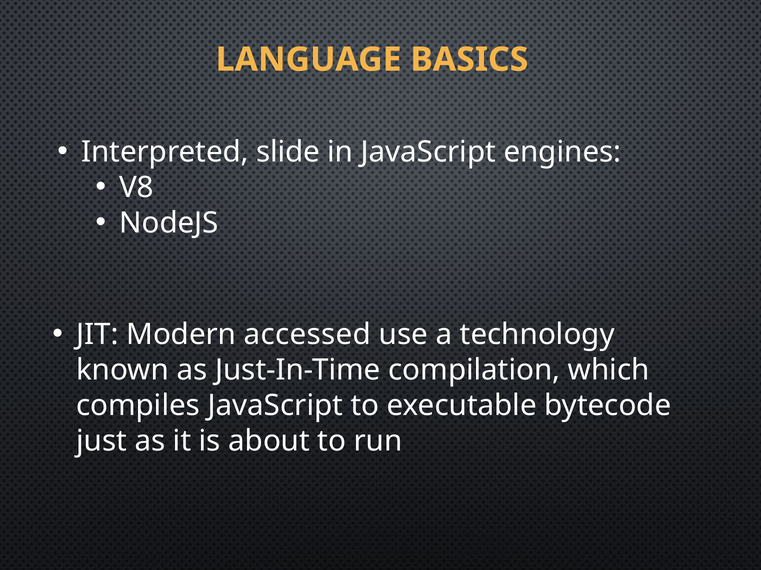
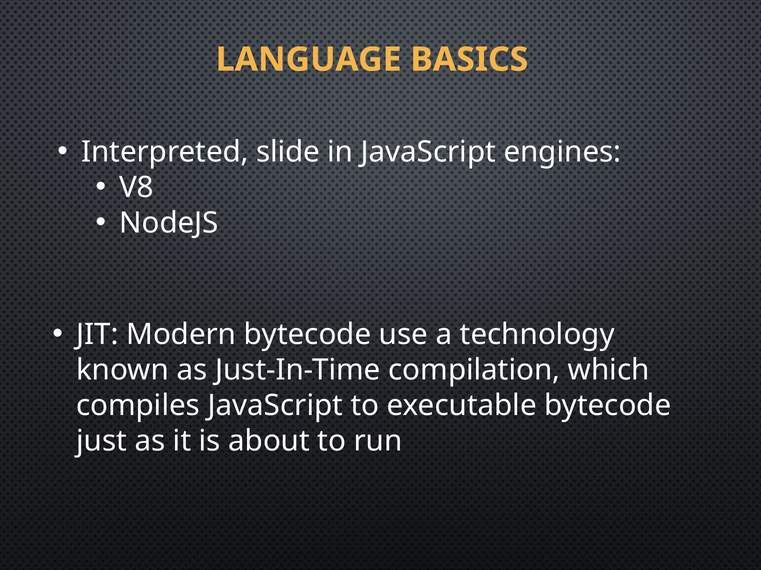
Modern accessed: accessed -> bytecode
